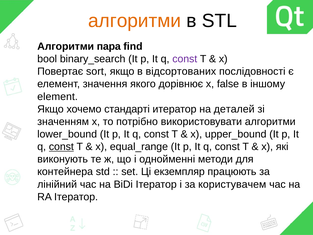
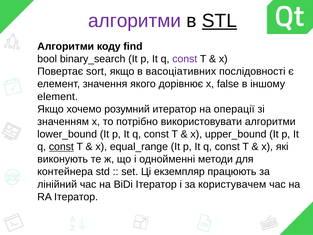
алгоритми at (135, 21) colour: orange -> purple
STL underline: none -> present
пара: пара -> коду
відсортованих: відсортованих -> васоціативних
стандарті: стандарті -> розумний
деталей: деталей -> операції
